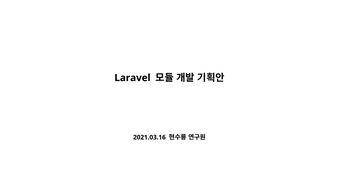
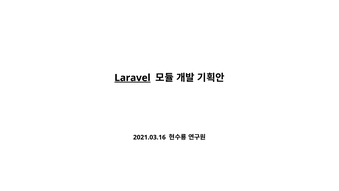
Laravel underline: none -> present
